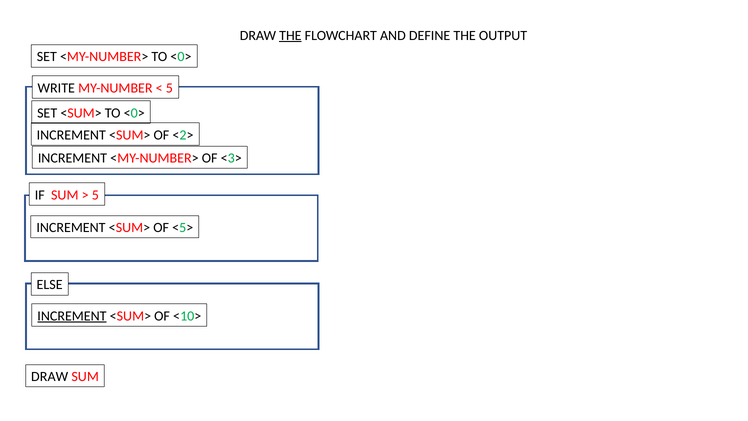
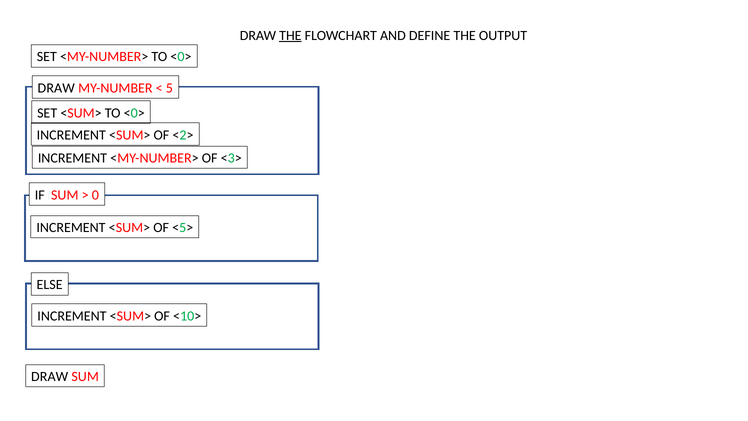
WRITE at (56, 88): WRITE -> DRAW
5 at (95, 195): 5 -> 0
INCREMENT at (72, 316) underline: present -> none
